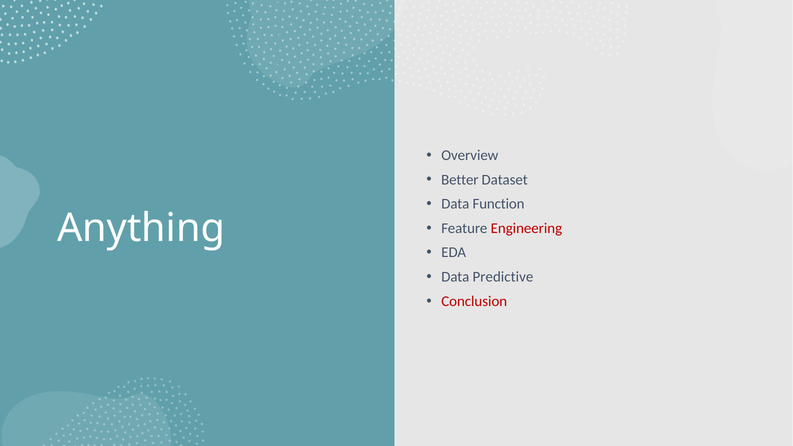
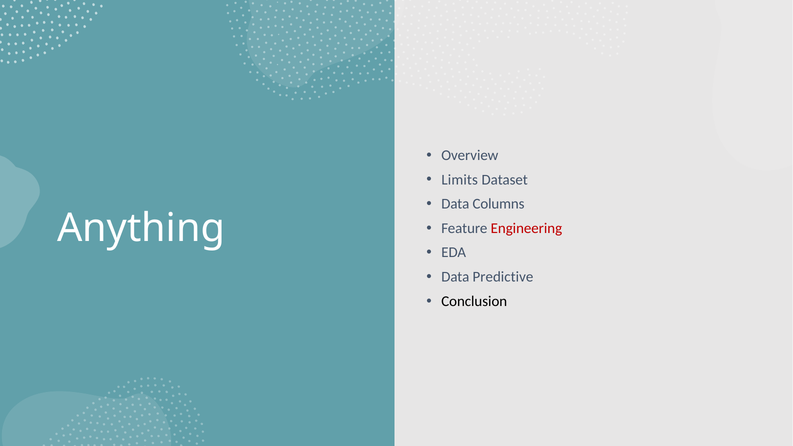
Better: Better -> Limits
Function: Function -> Columns
Conclusion colour: red -> black
